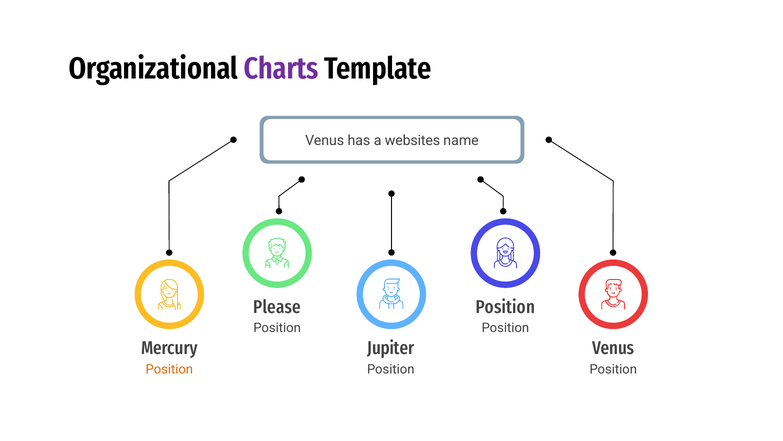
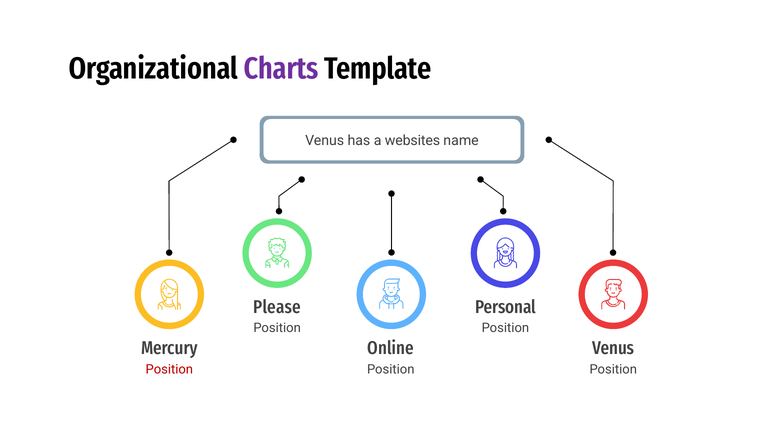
Position at (505, 307): Position -> Personal
Jupiter: Jupiter -> Online
Position at (169, 369) colour: orange -> red
